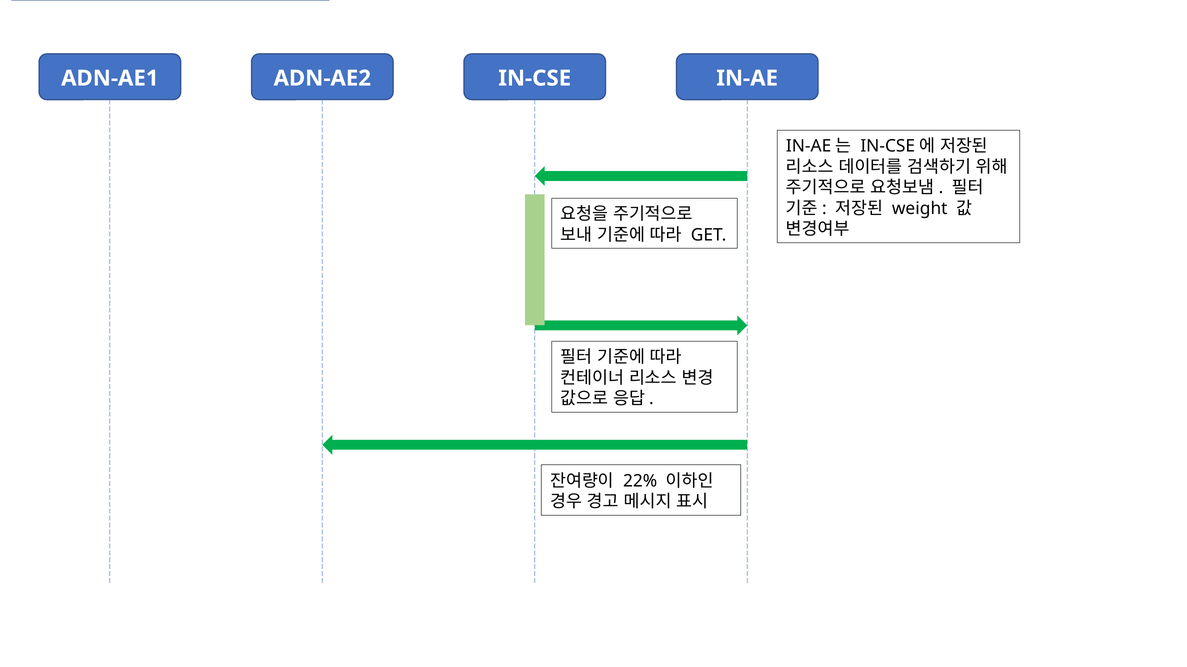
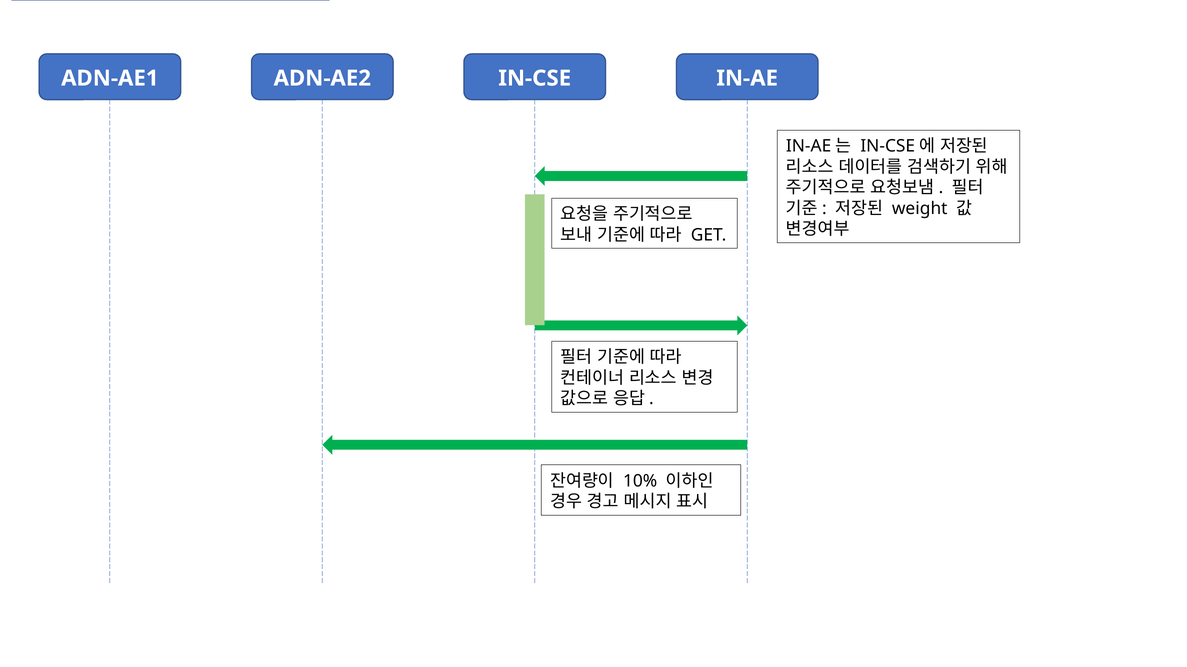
22%: 22% -> 10%
